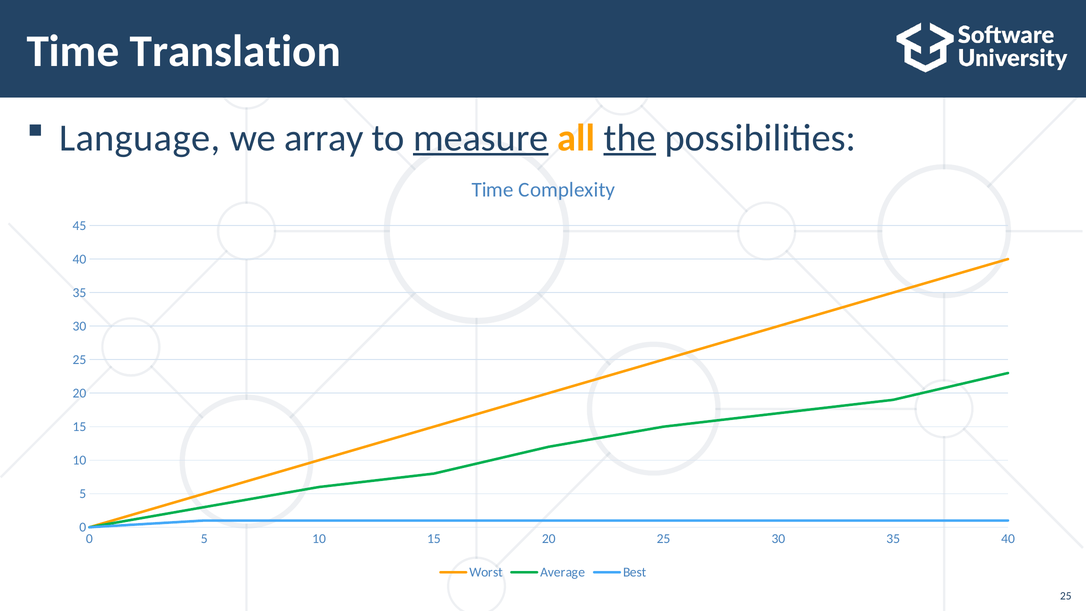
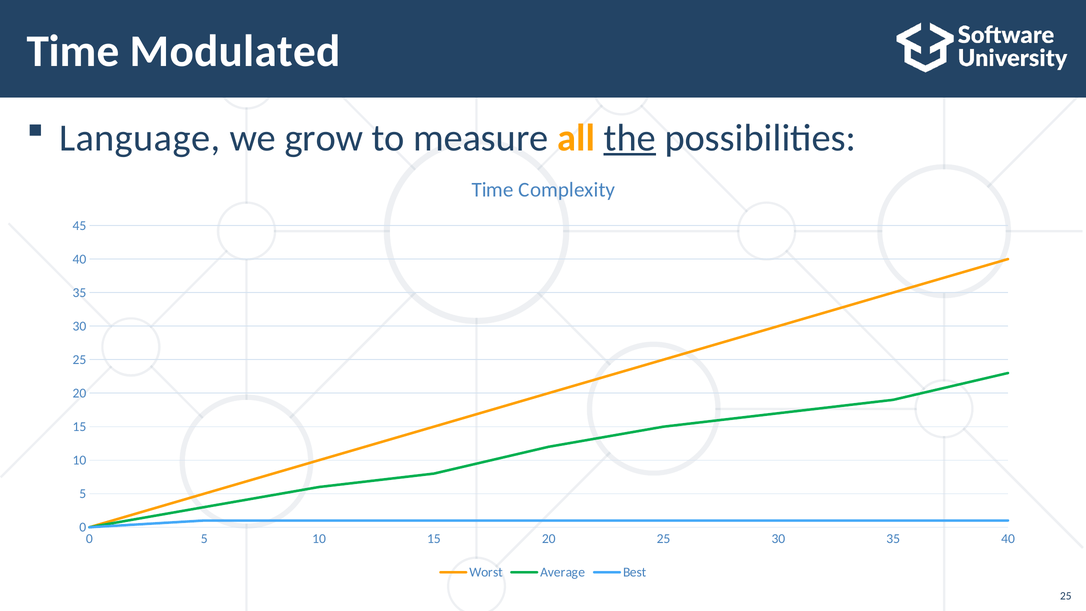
Translation: Translation -> Modulated
array: array -> grow
measure underline: present -> none
